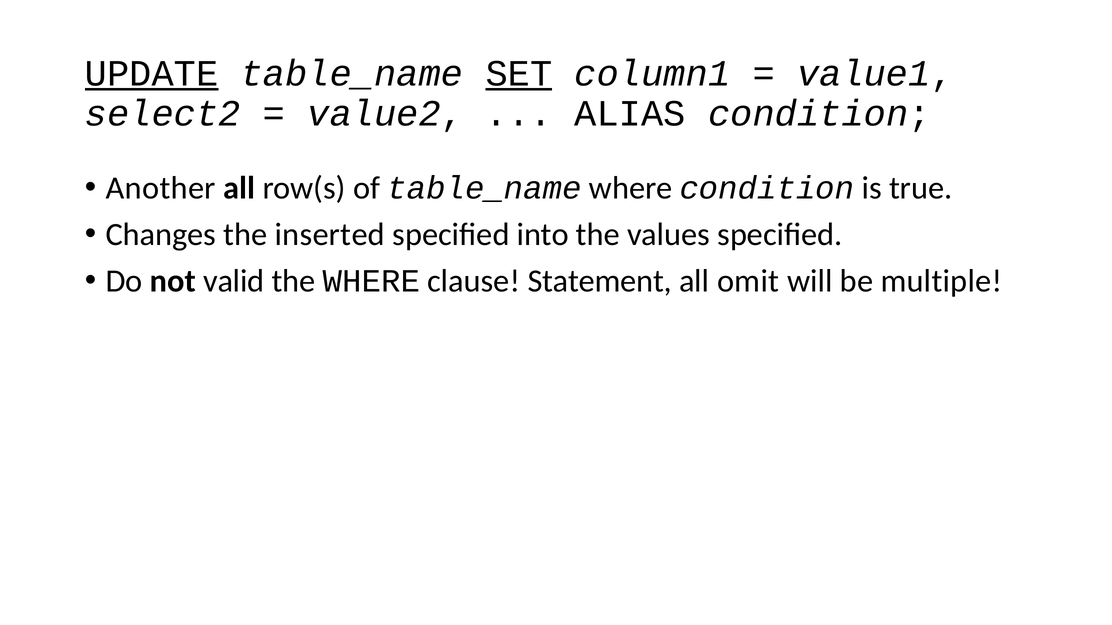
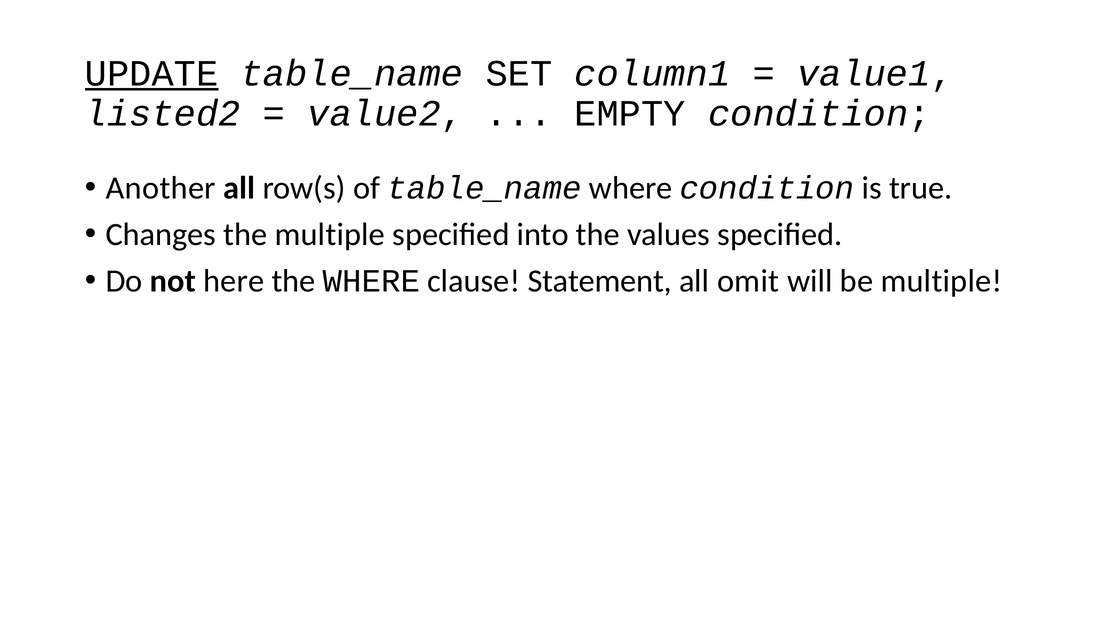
SET underline: present -> none
select2: select2 -> listed2
ALIAS: ALIAS -> EMPTY
the inserted: inserted -> multiple
valid: valid -> here
